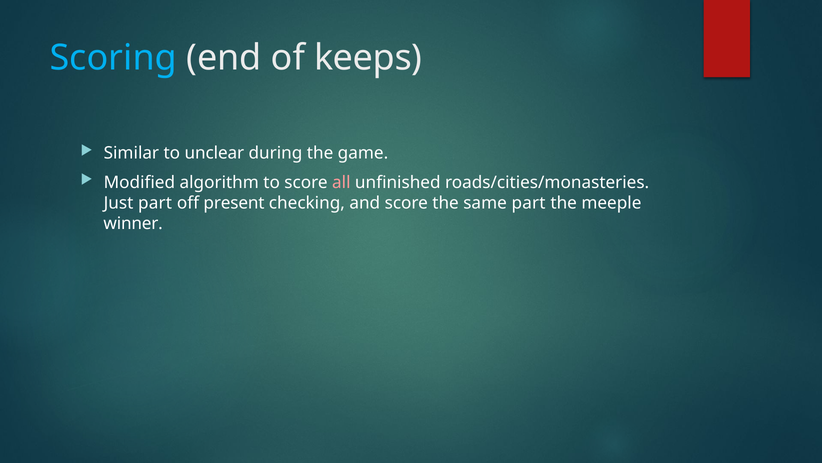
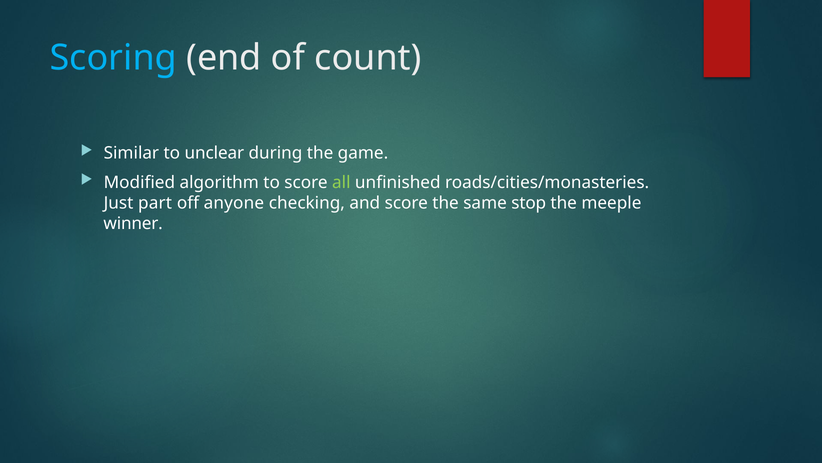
keeps: keeps -> count
all colour: pink -> light green
present: present -> anyone
same part: part -> stop
